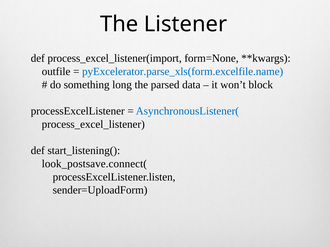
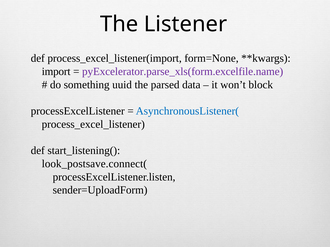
outfile: outfile -> import
pyExcelerator.parse_xls(form.excelfile.name colour: blue -> purple
long: long -> uuid
